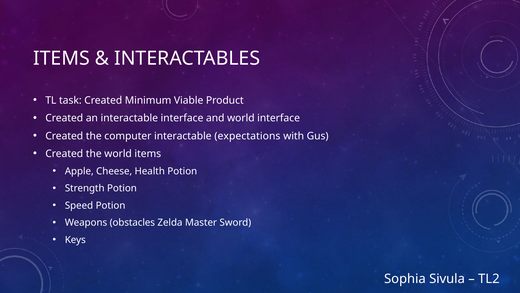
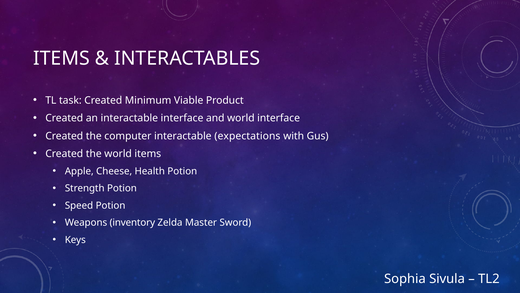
obstacles: obstacles -> inventory
